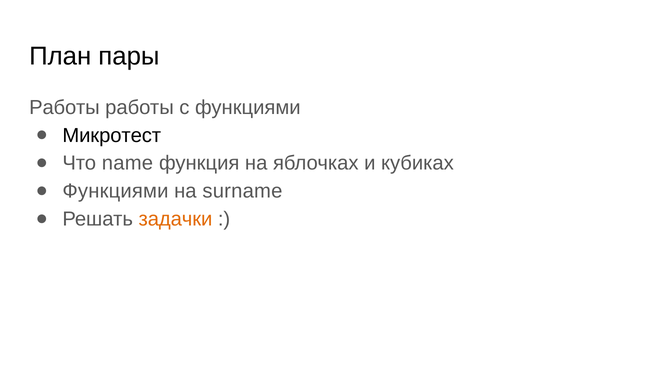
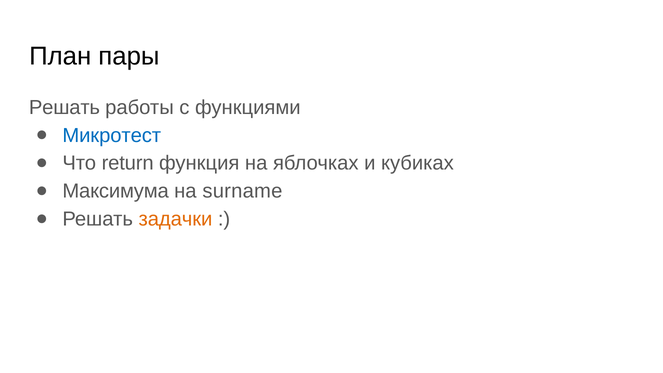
Работы at (64, 107): Работы -> Решать
Микротест colour: black -> blue
name: name -> return
Функциями at (115, 191): Функциями -> Максимума
